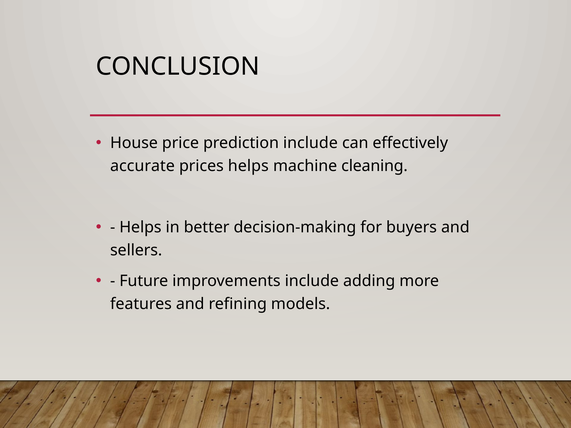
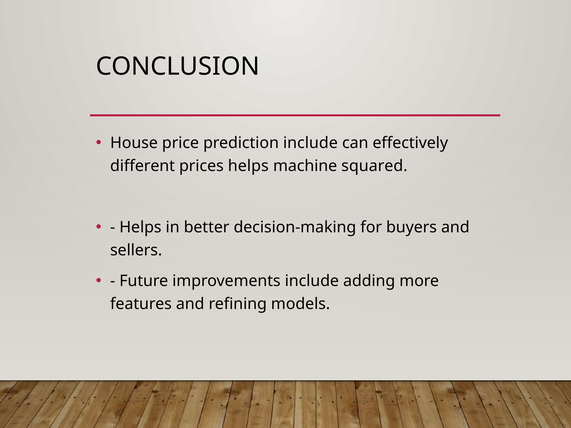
accurate: accurate -> different
cleaning: cleaning -> squared
